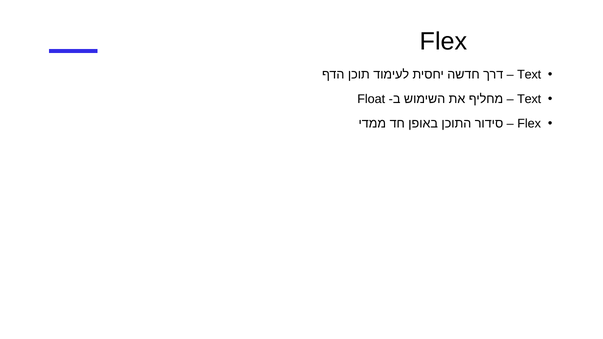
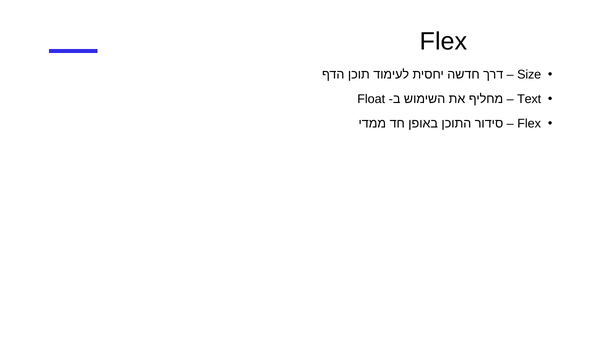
Text at (529, 75): Text -> Size
